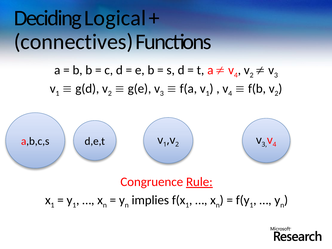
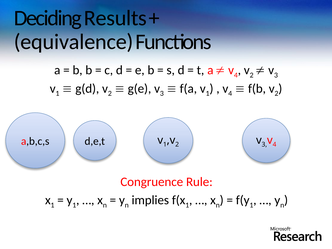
Logical: Logical -> Results
connectives: connectives -> equivalence
Rule underline: present -> none
